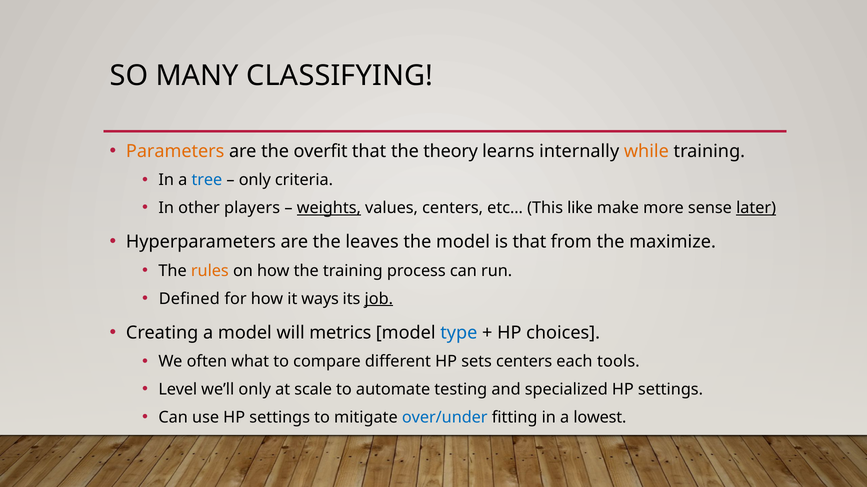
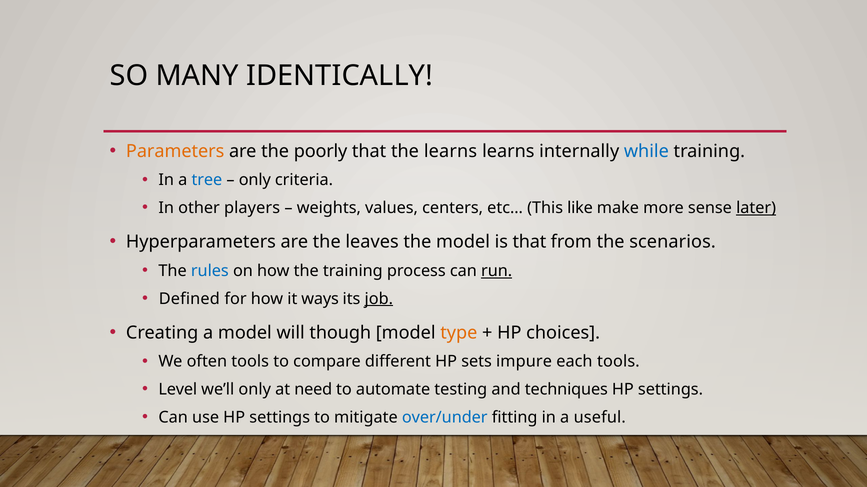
CLASSIFYING: CLASSIFYING -> IDENTICALLY
overfit: overfit -> poorly
the theory: theory -> learns
while colour: orange -> blue
weights underline: present -> none
maximize: maximize -> scenarios
rules colour: orange -> blue
run underline: none -> present
metrics: metrics -> though
type colour: blue -> orange
often what: what -> tools
sets centers: centers -> impure
scale: scale -> need
specialized: specialized -> techniques
lowest: lowest -> useful
